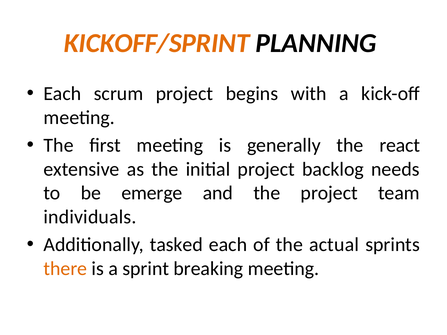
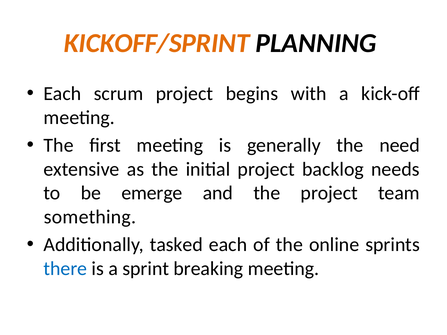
react: react -> need
individuals: individuals -> something
actual: actual -> online
there colour: orange -> blue
